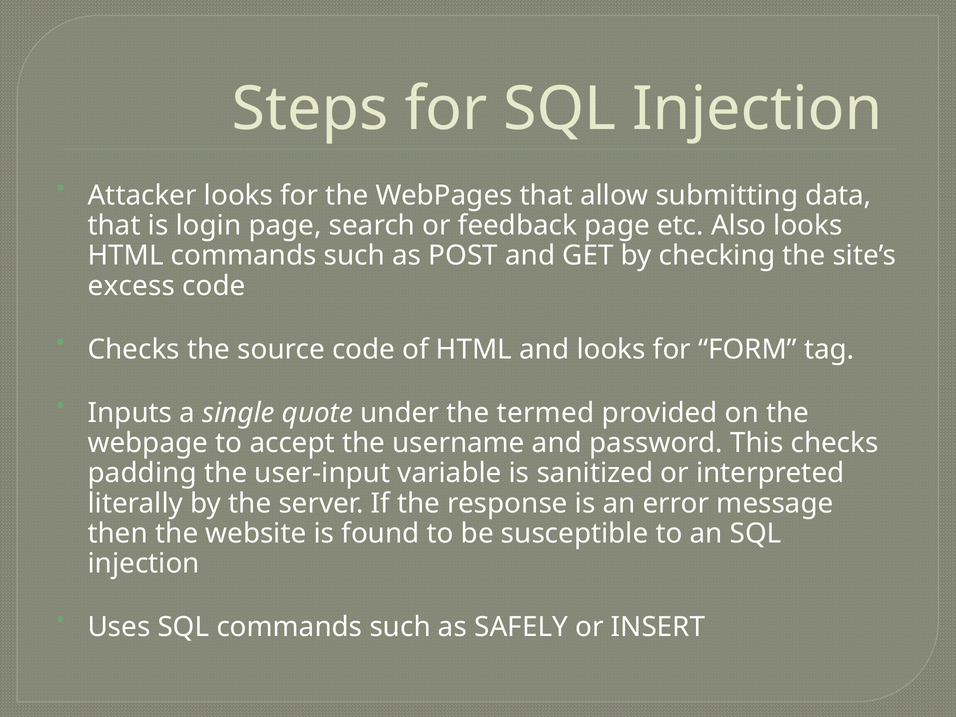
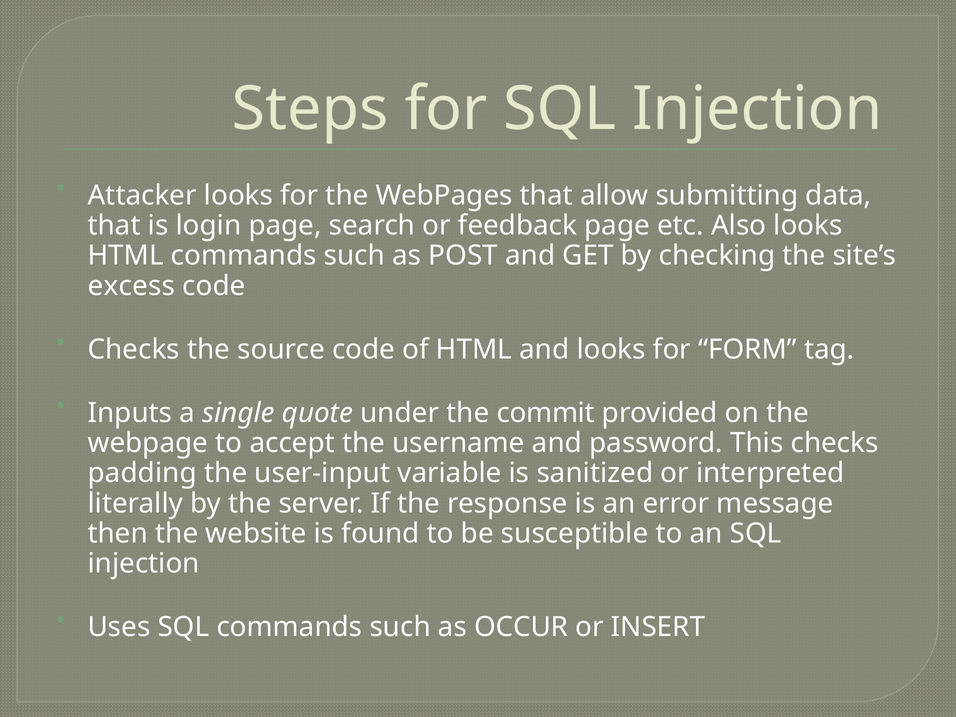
termed: termed -> commit
SAFELY: SAFELY -> OCCUR
